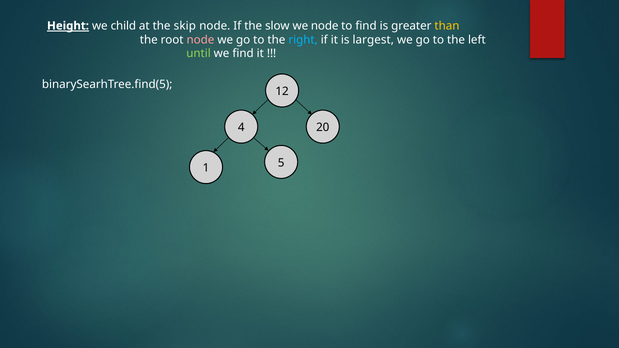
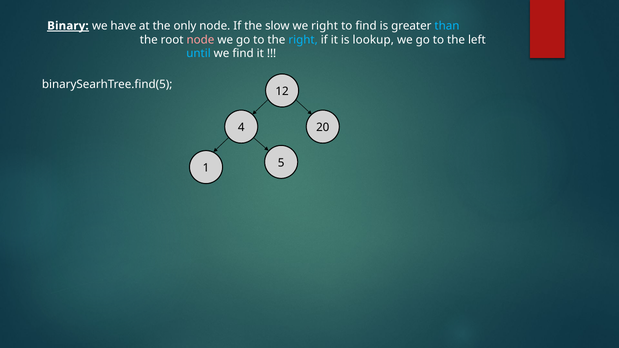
Height: Height -> Binary
child: child -> have
skip: skip -> only
we node: node -> right
than colour: yellow -> light blue
largest: largest -> lookup
until colour: light green -> light blue
